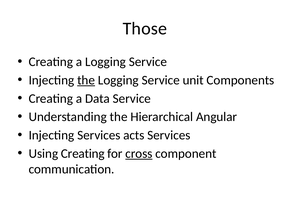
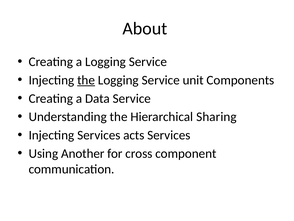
Those: Those -> About
Angular: Angular -> Sharing
Using Creating: Creating -> Another
cross underline: present -> none
